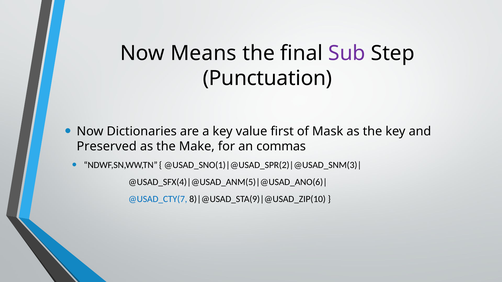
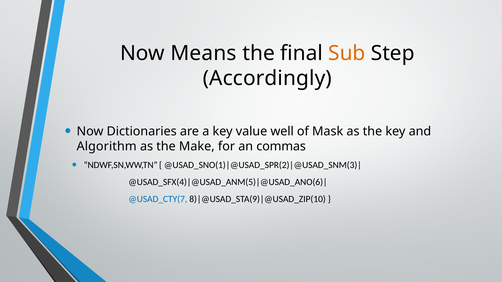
Sub colour: purple -> orange
Punctuation: Punctuation -> Accordingly
first: first -> well
Preserved: Preserved -> Algorithm
